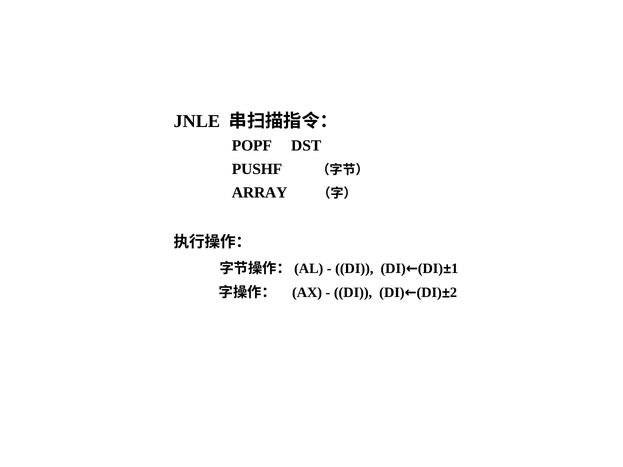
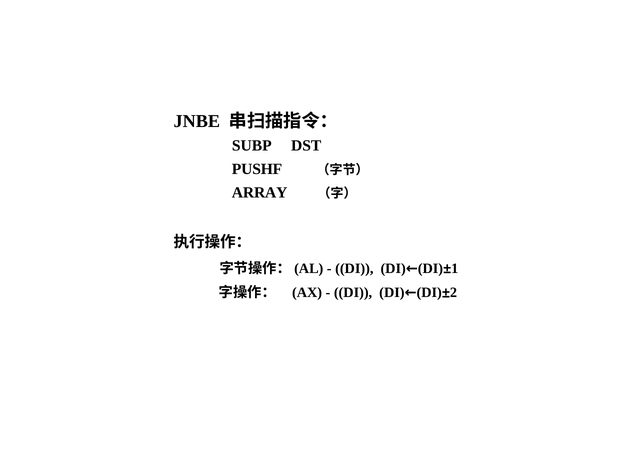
JNLE: JNLE -> JNBE
POPF: POPF -> SUBP
